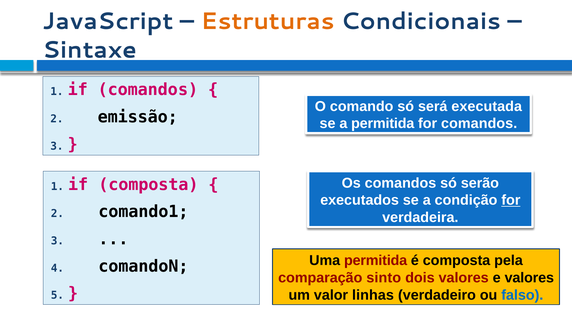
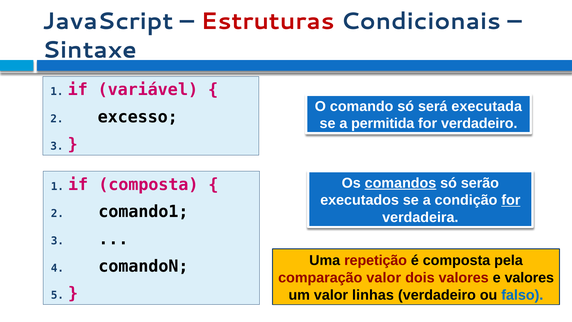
Estruturas colour: orange -> red
if comandos: comandos -> variável
emissão: emissão -> excesso
for comandos: comandos -> verdadeiro
comandos at (400, 183) underline: none -> present
Uma permitida: permitida -> repetição
comparação sinto: sinto -> valor
